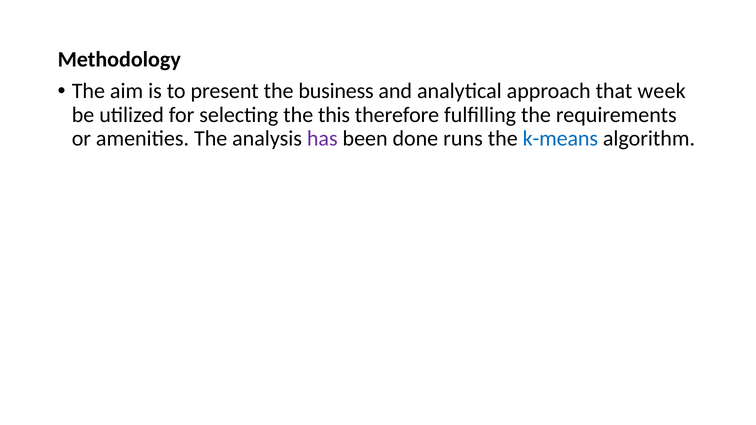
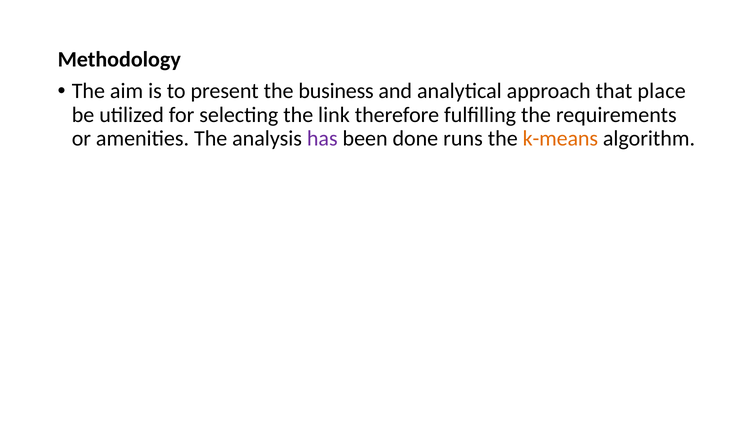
week: week -> place
this: this -> link
k-means colour: blue -> orange
